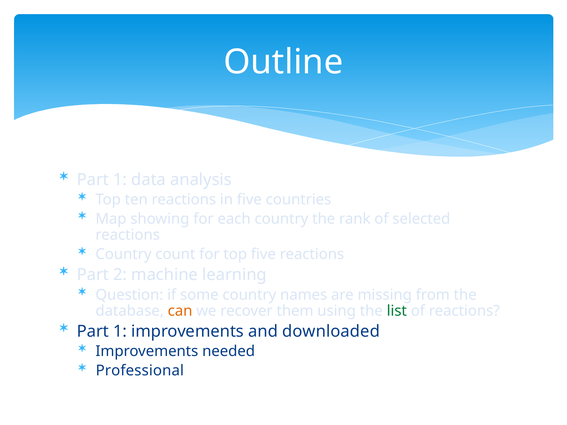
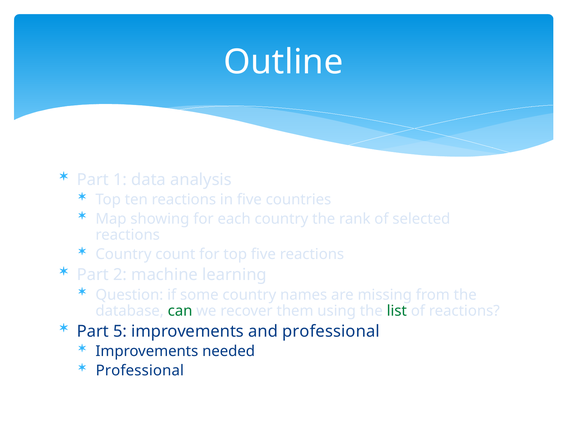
can colour: orange -> green
1 at (120, 332): 1 -> 5
and downloaded: downloaded -> professional
